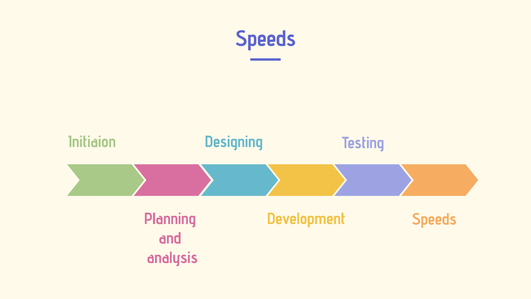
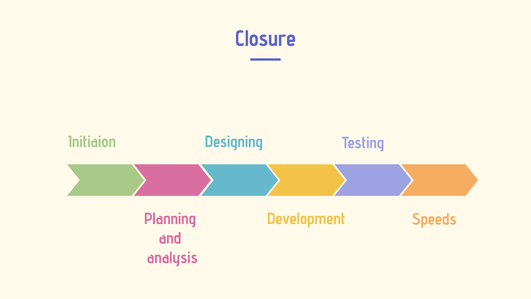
Speeds at (265, 39): Speeds -> Closure
